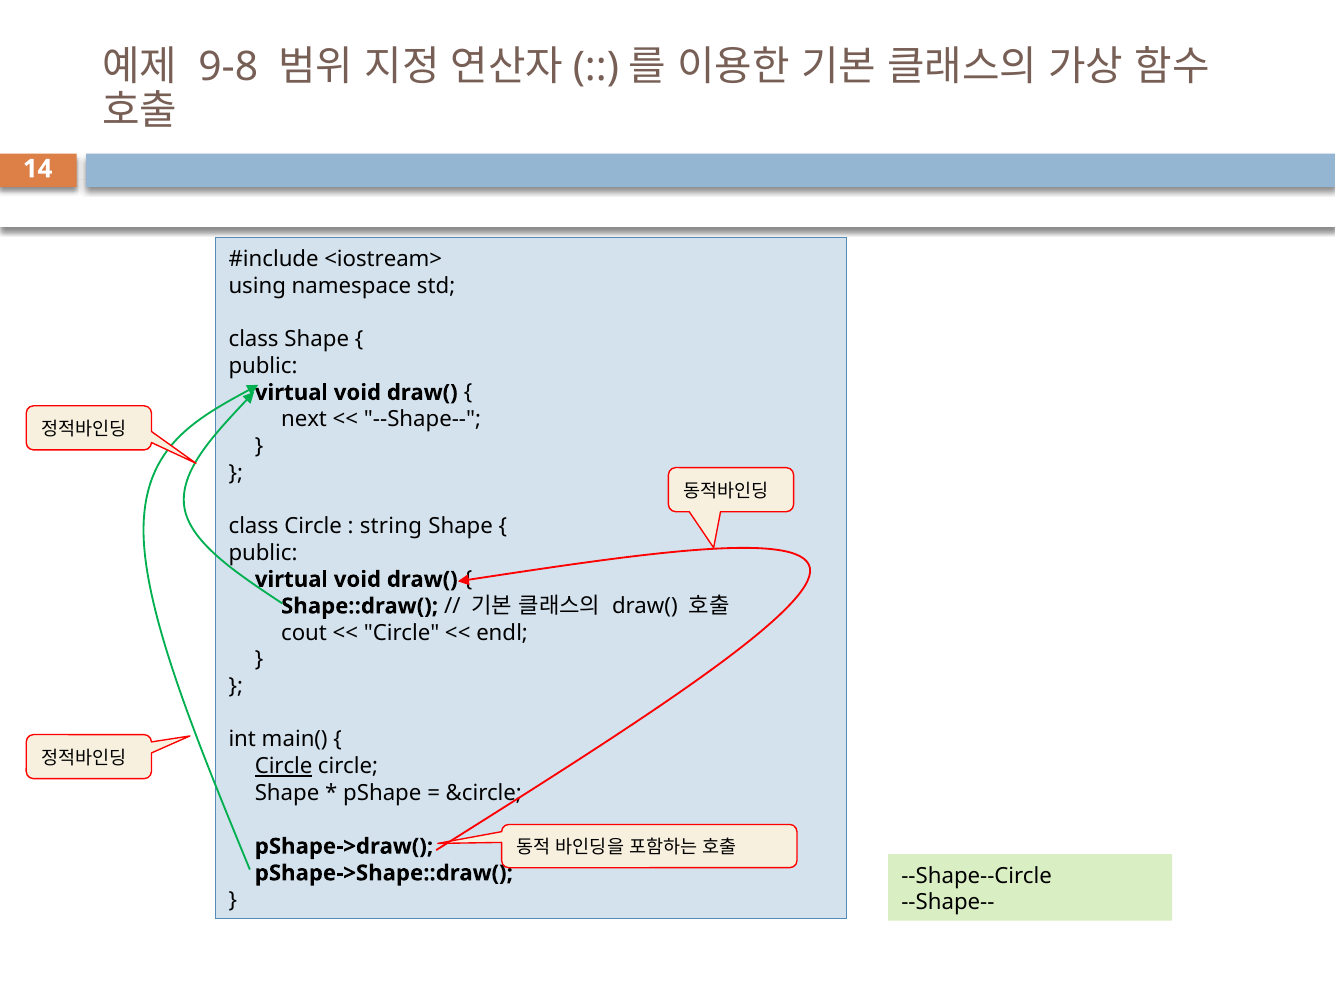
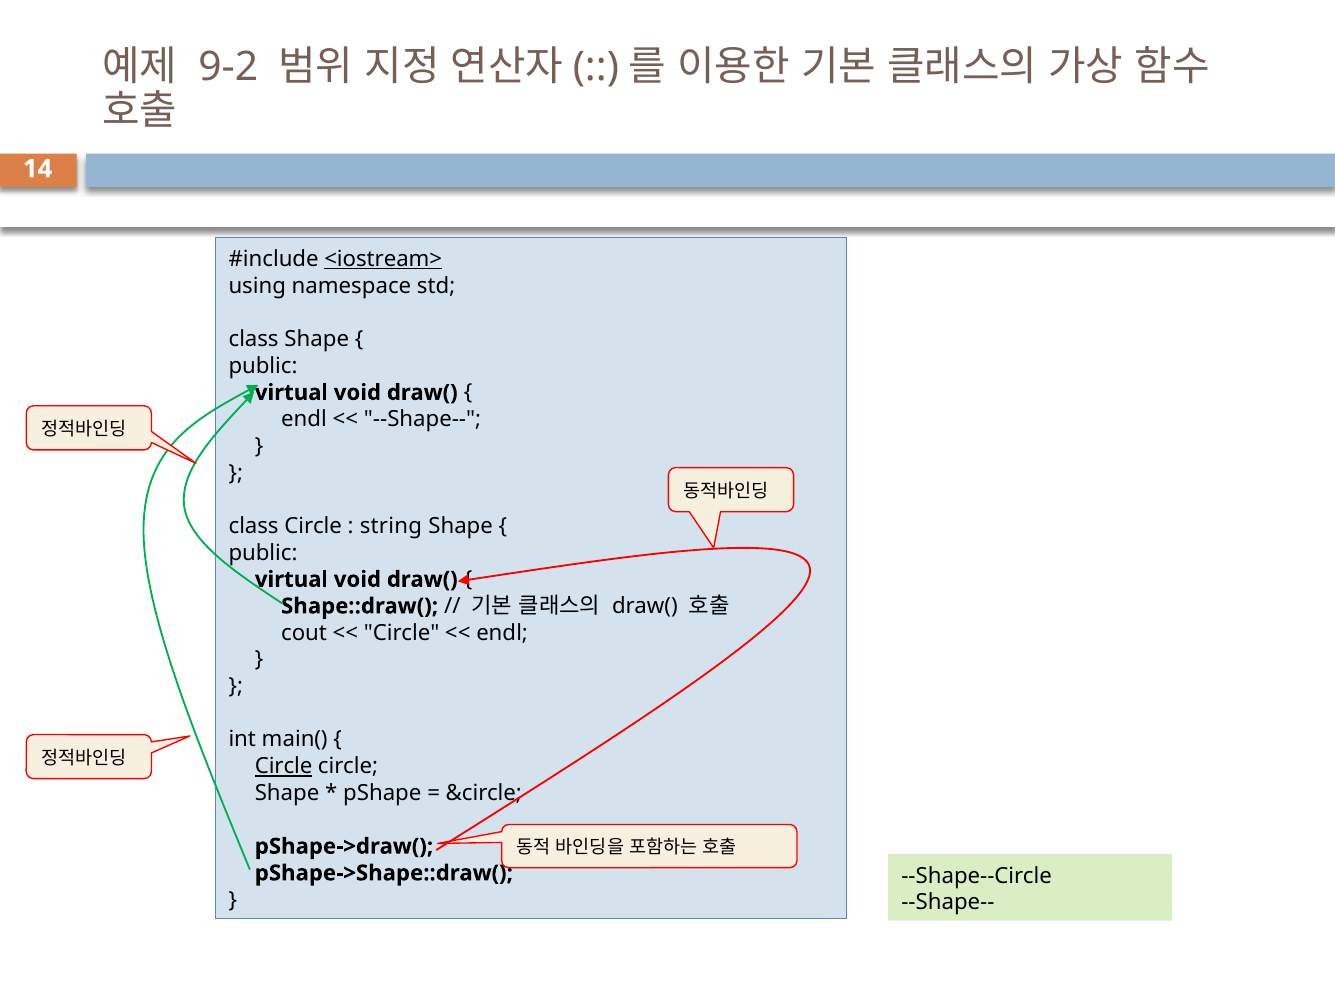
9-8: 9-8 -> 9-2
<iostream> underline: none -> present
next at (304, 419): next -> endl
